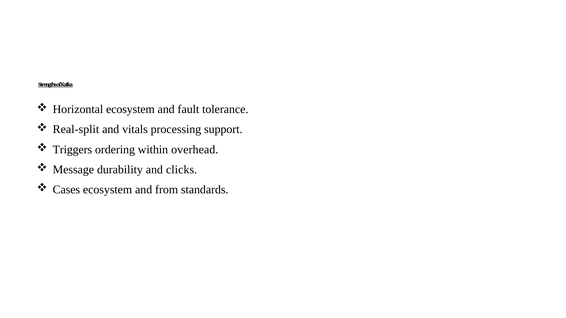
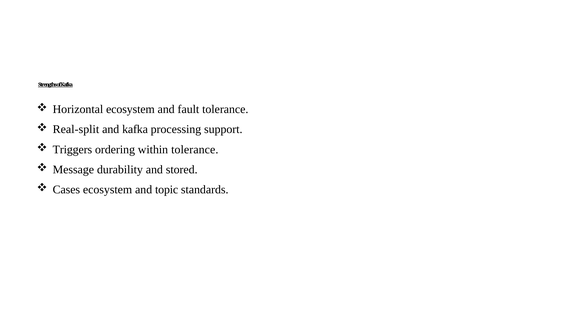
and vitals: vitals -> kafka
within overhead: overhead -> tolerance
clicks: clicks -> stored
from: from -> topic
